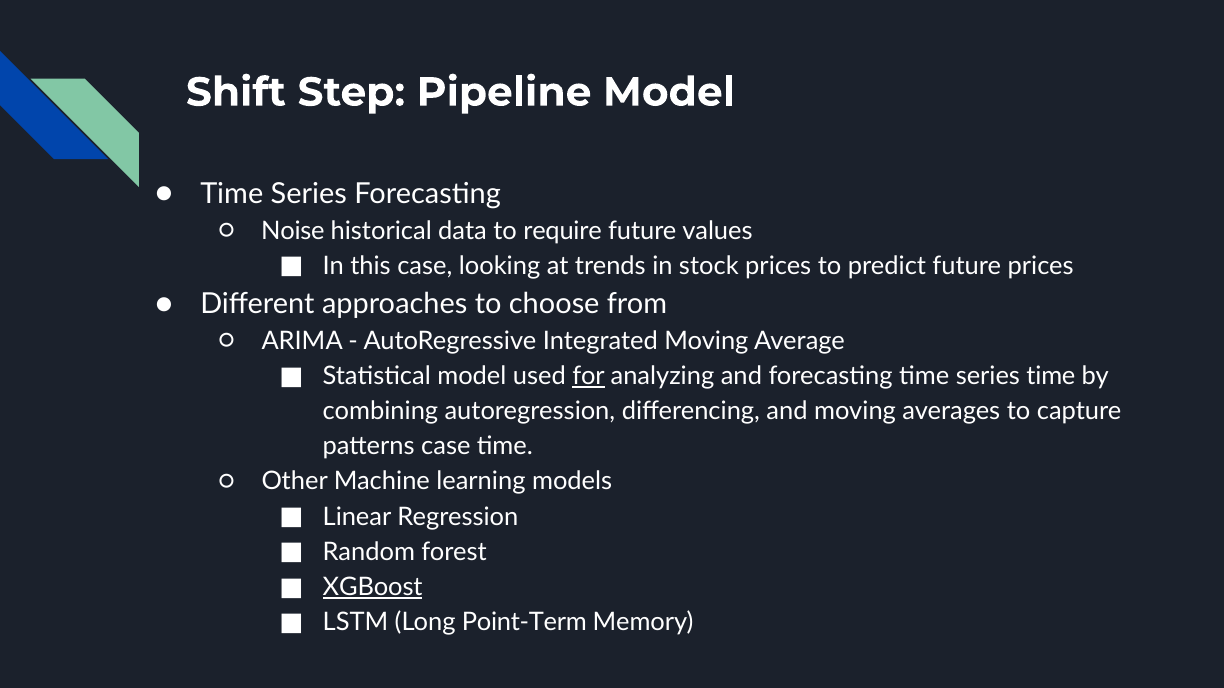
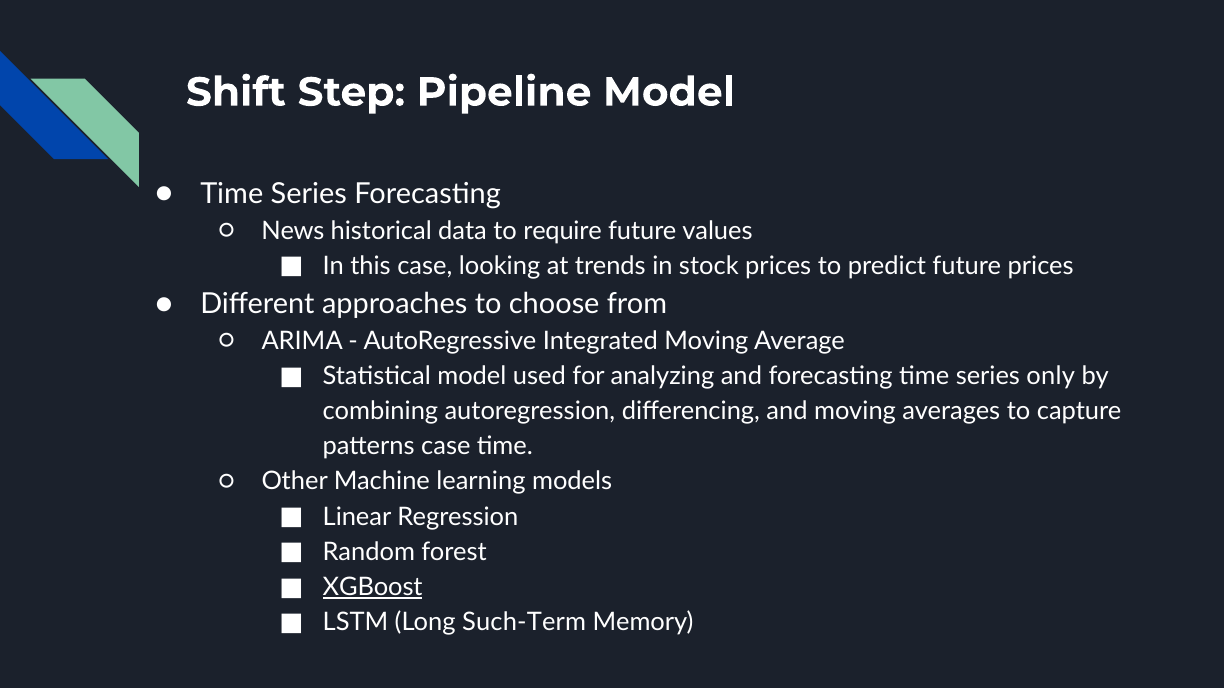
Noise: Noise -> News
for underline: present -> none
series time: time -> only
Point-Term: Point-Term -> Such-Term
